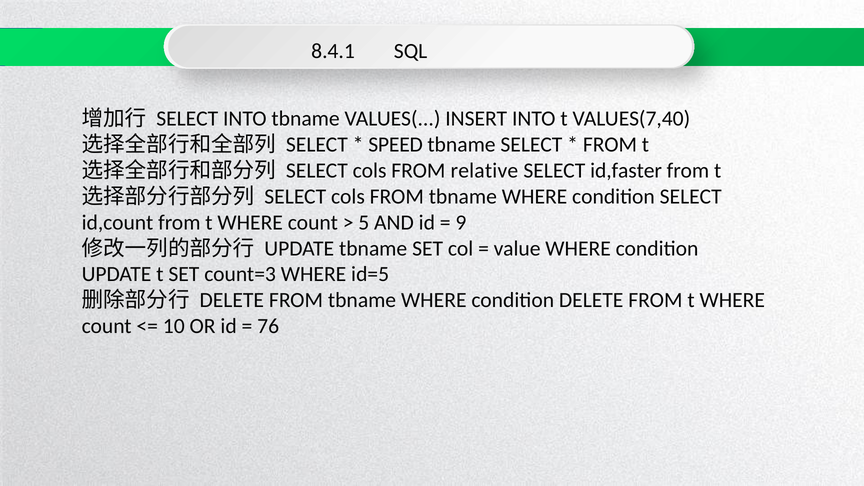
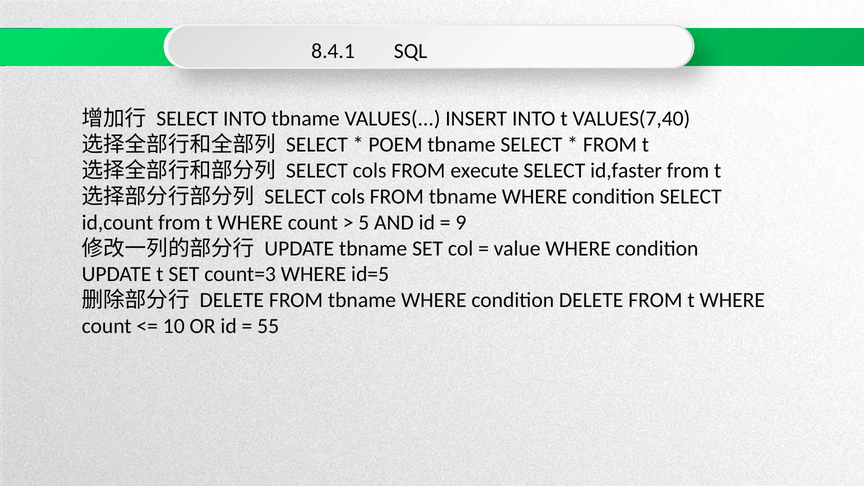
SPEED: SPEED -> POEM
relative: relative -> execute
76: 76 -> 55
